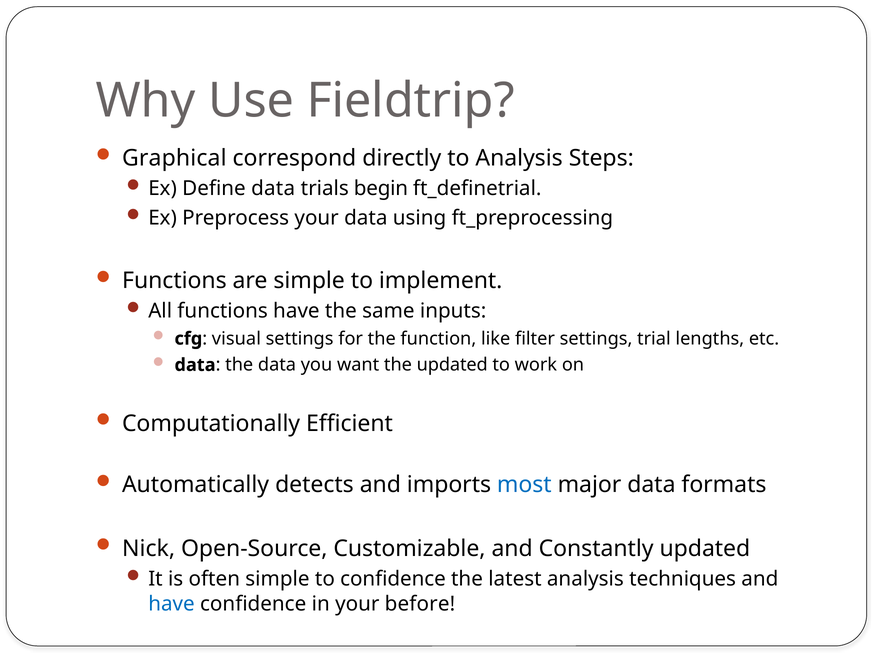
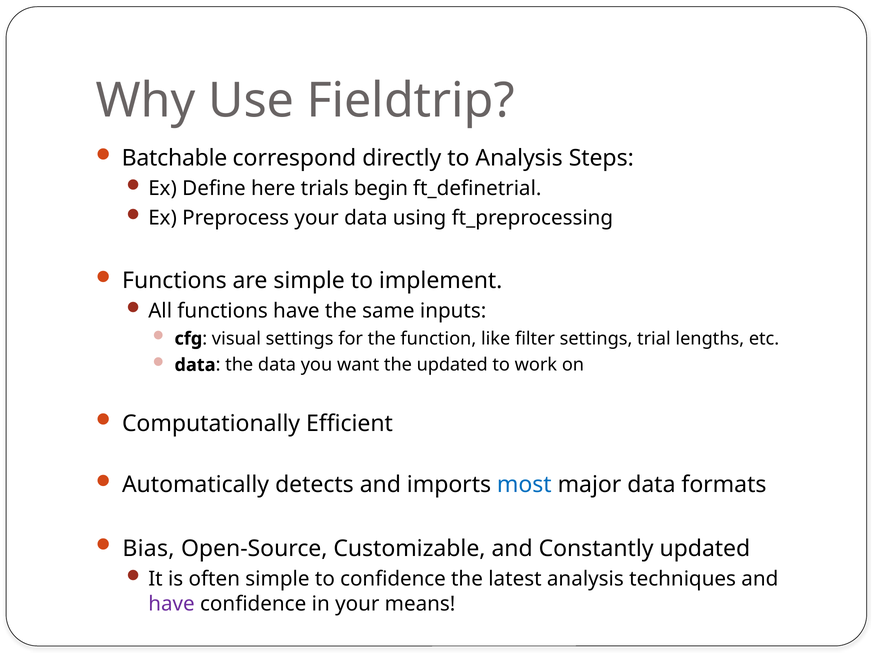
Graphical: Graphical -> Batchable
Define data: data -> here
Nick: Nick -> Bias
have at (171, 604) colour: blue -> purple
before: before -> means
